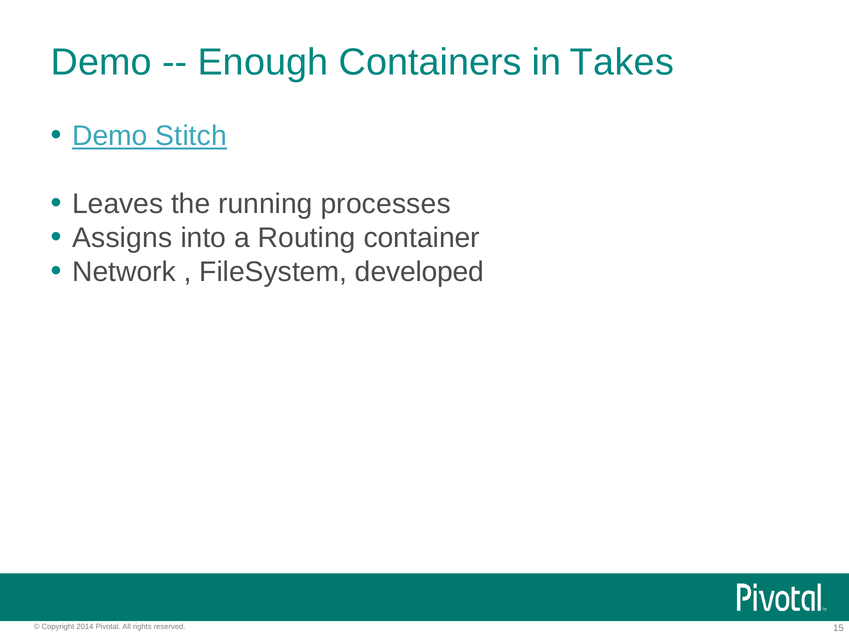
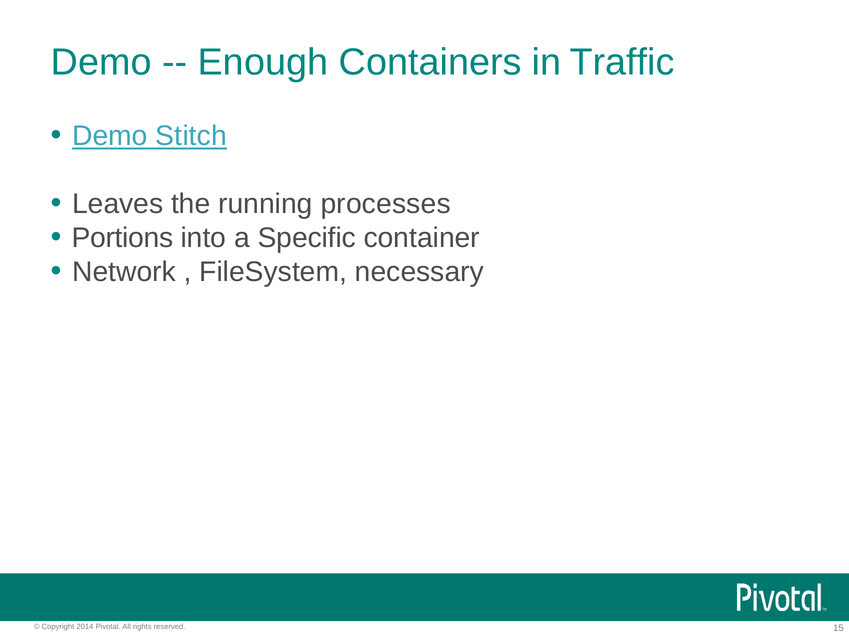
Takes: Takes -> Traffic
Assigns: Assigns -> Portions
Routing: Routing -> Specific
developed: developed -> necessary
